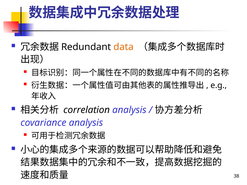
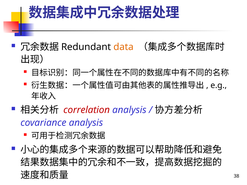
correlation colour: black -> red
